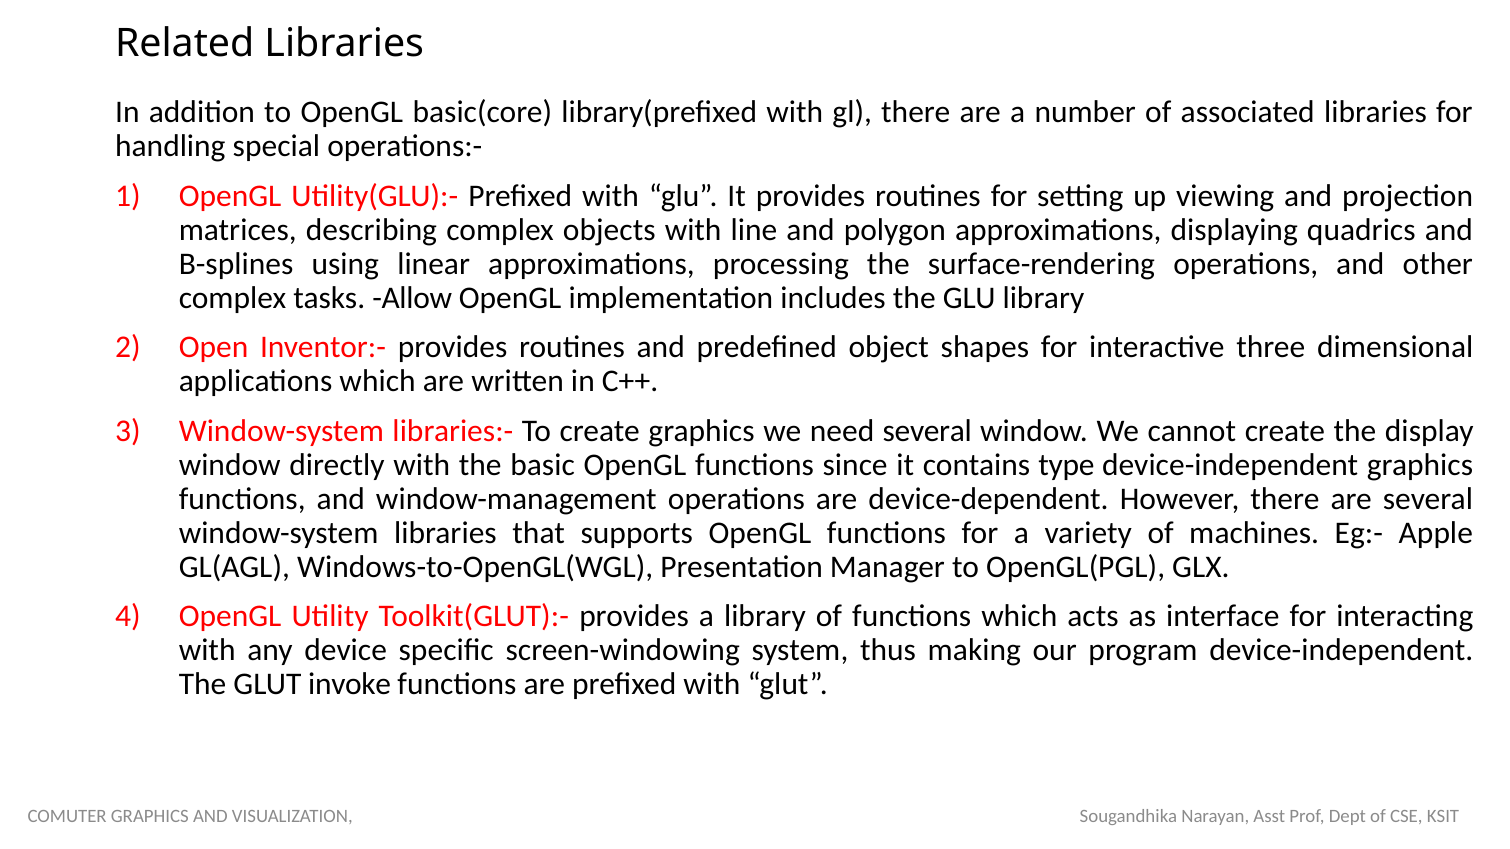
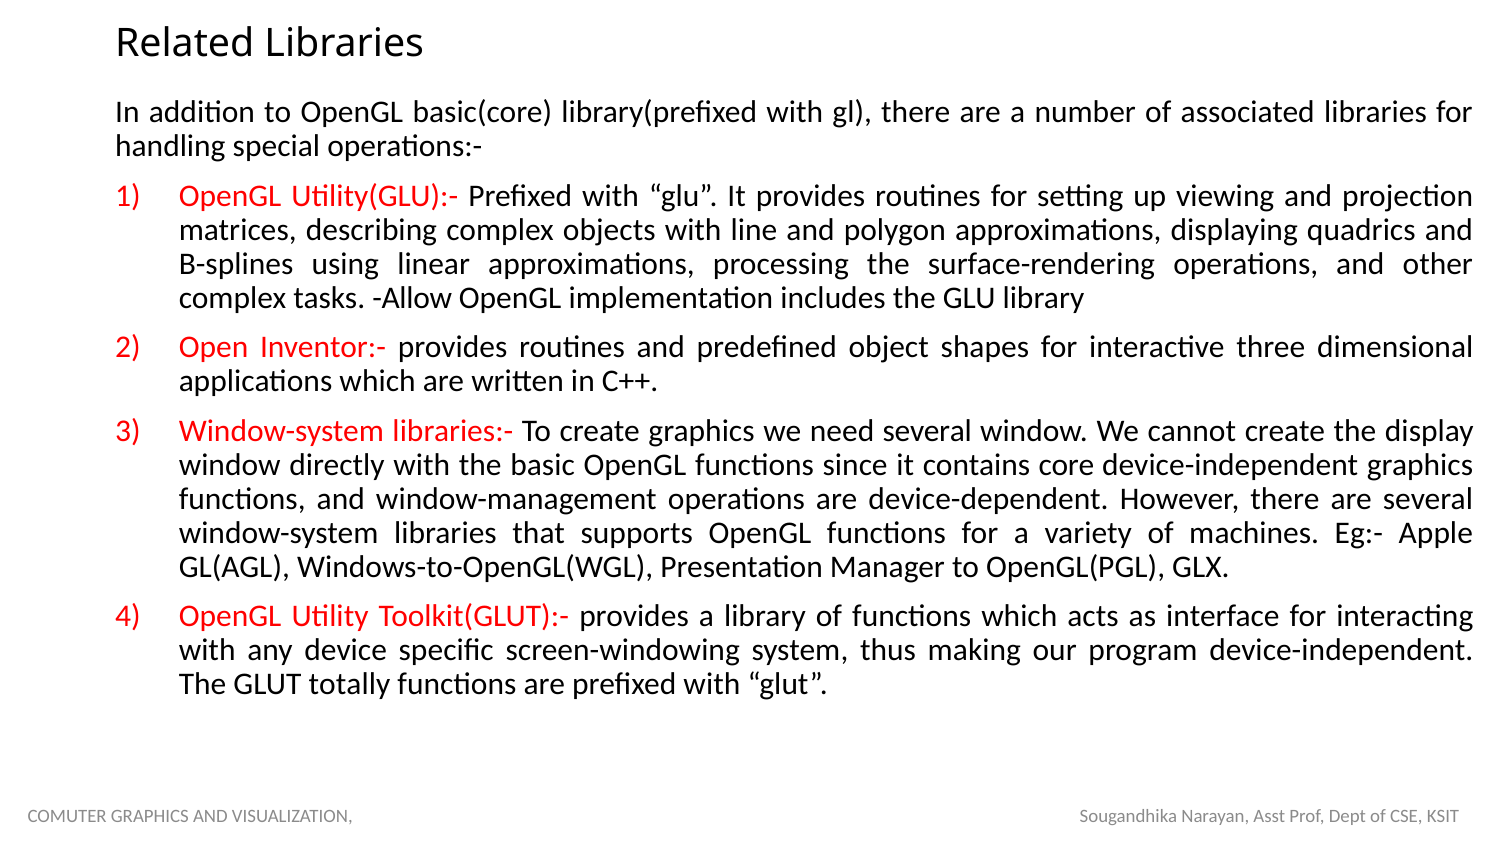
type: type -> core
invoke: invoke -> totally
